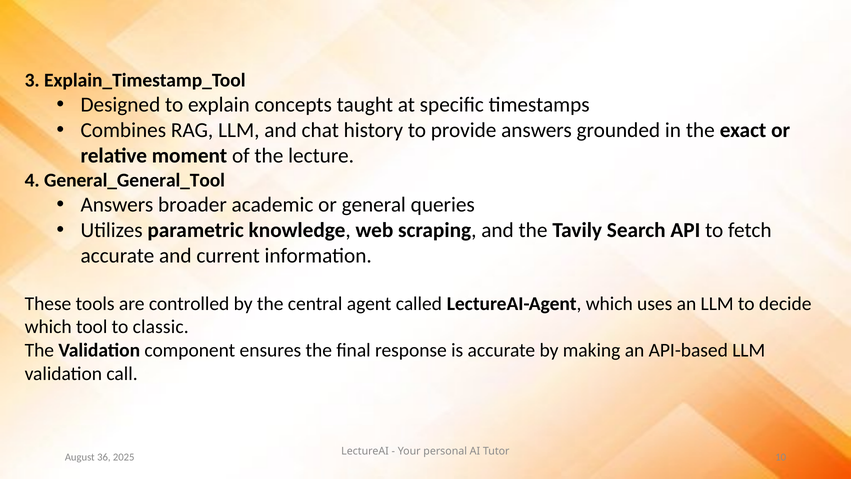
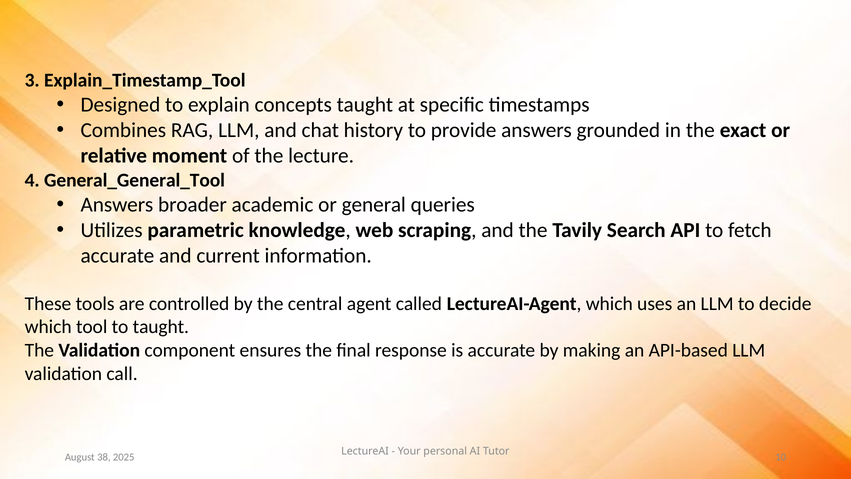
to classic: classic -> taught
36: 36 -> 38
